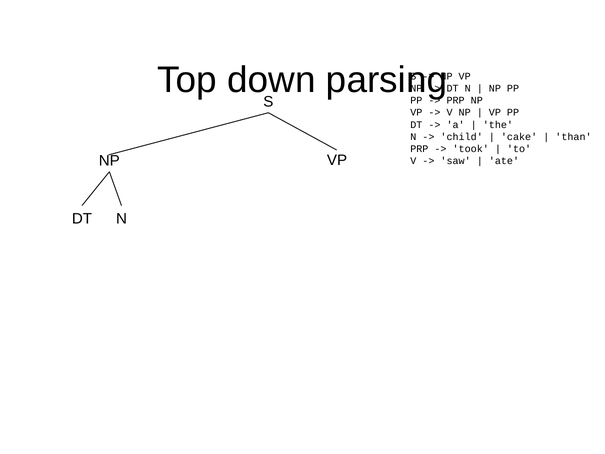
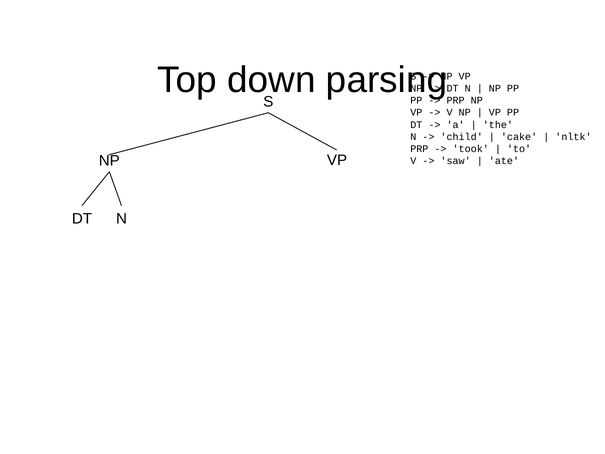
than: than -> nltk
